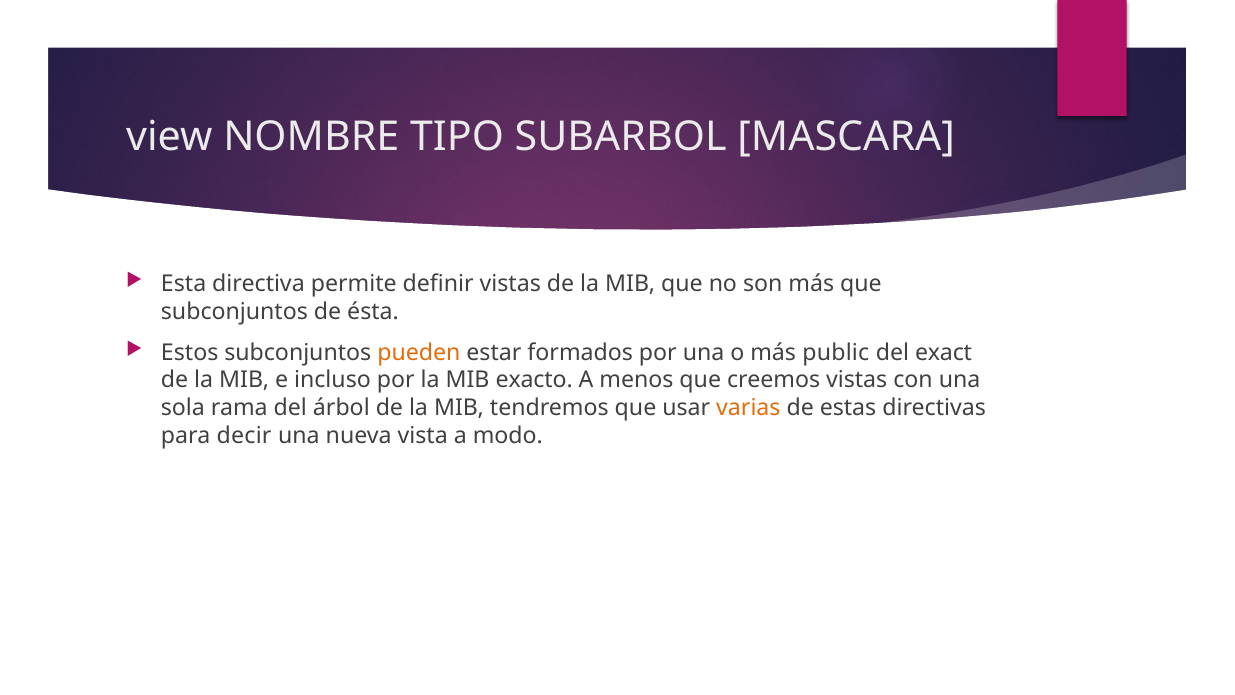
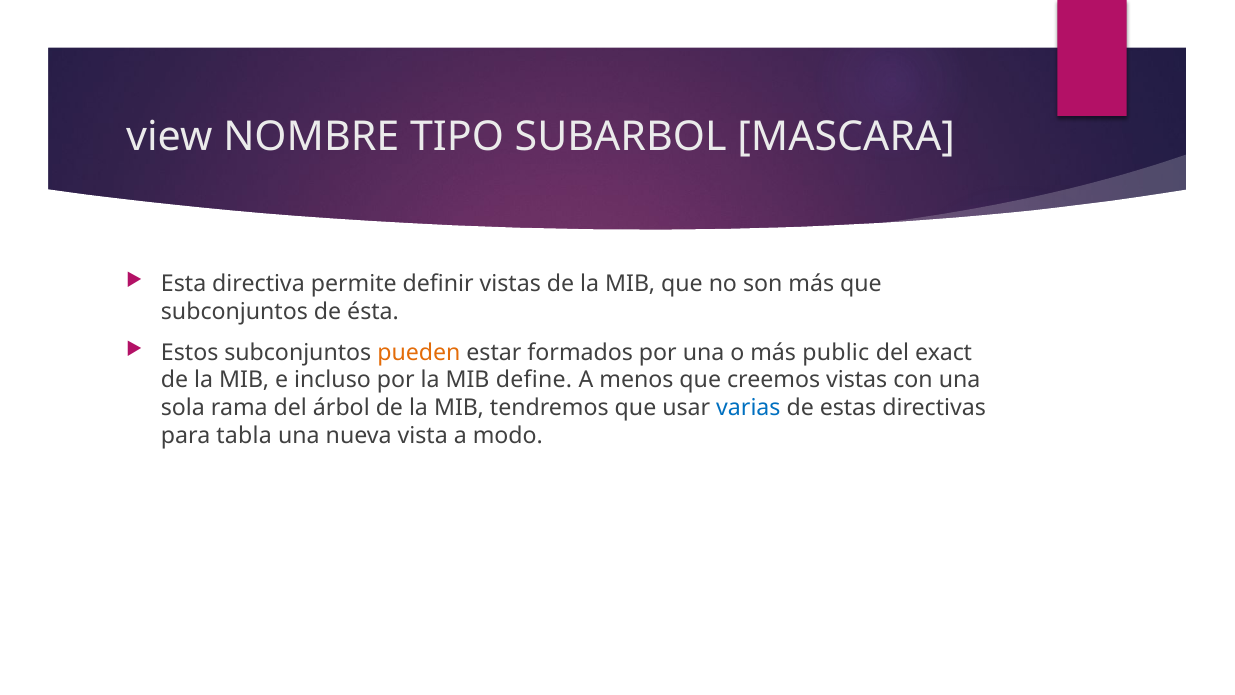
exacto: exacto -> define
varias colour: orange -> blue
decir: decir -> tabla
